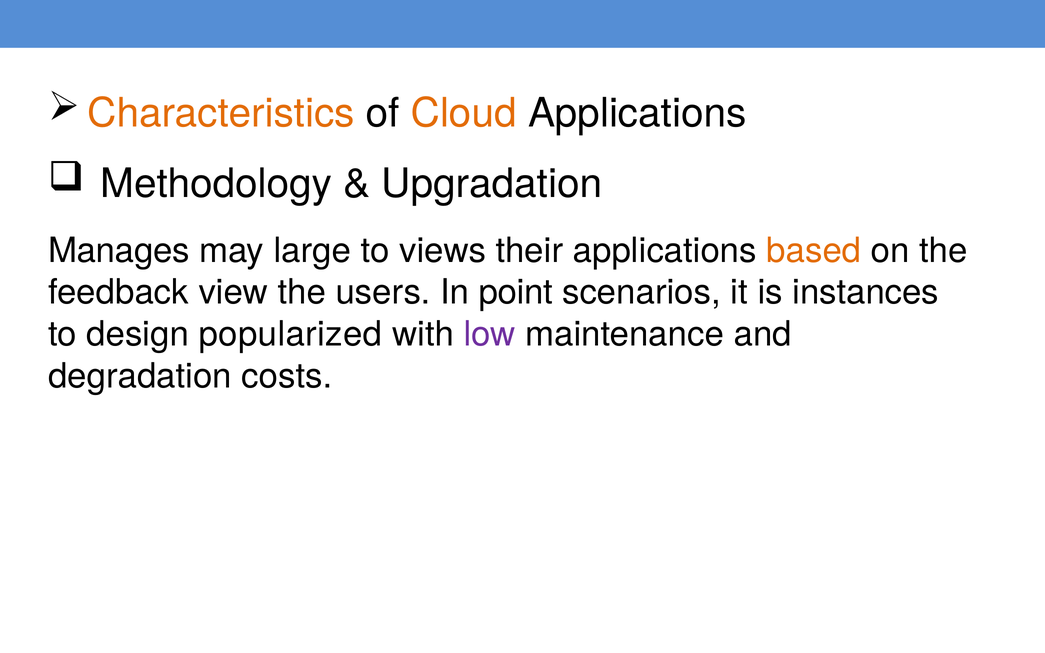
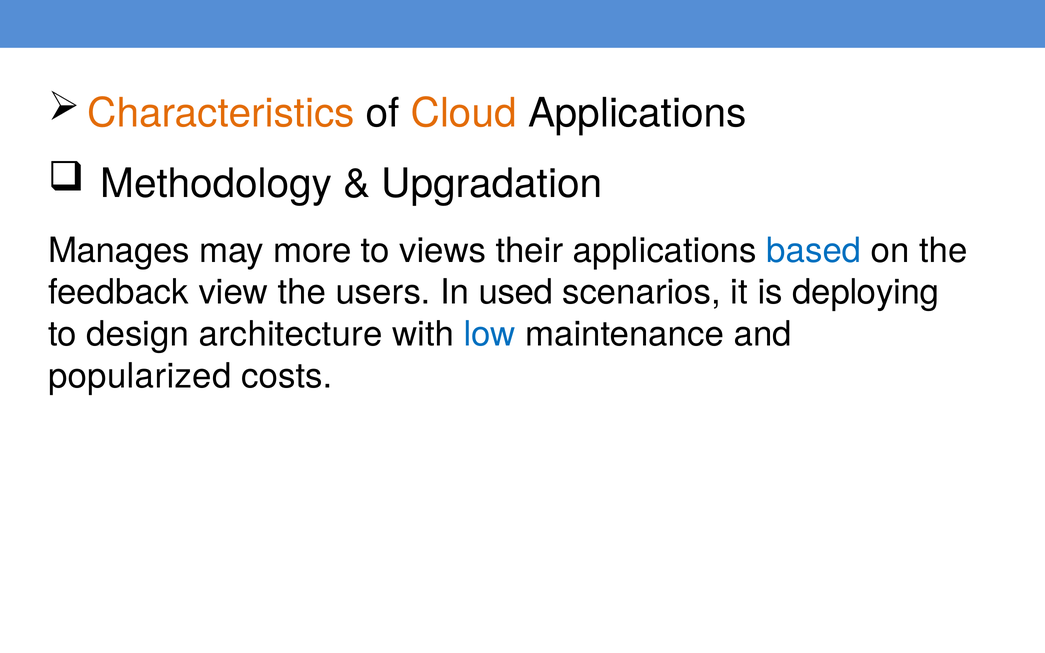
large: large -> more
based colour: orange -> blue
point: point -> used
instances: instances -> deploying
popularized: popularized -> architecture
low colour: purple -> blue
degradation: degradation -> popularized
